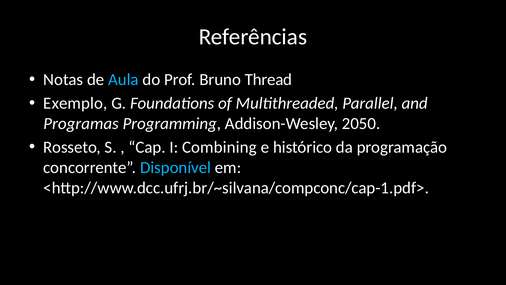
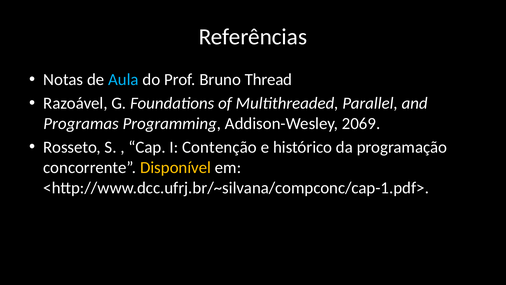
Exemplo: Exemplo -> Razoável
2050: 2050 -> 2069
Combining: Combining -> Contenção
Disponível colour: light blue -> yellow
